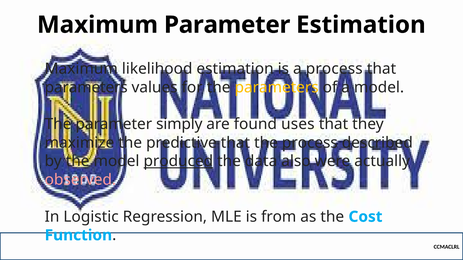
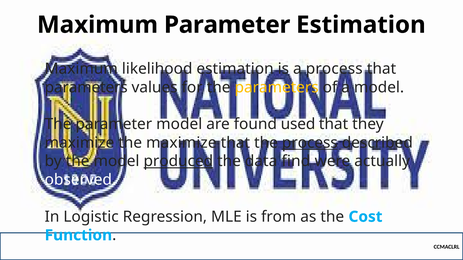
parameter simply: simply -> model
uses: uses -> used
the predictive: predictive -> maximize
process at (310, 143) underline: none -> present
also: also -> find
observed colour: pink -> white
